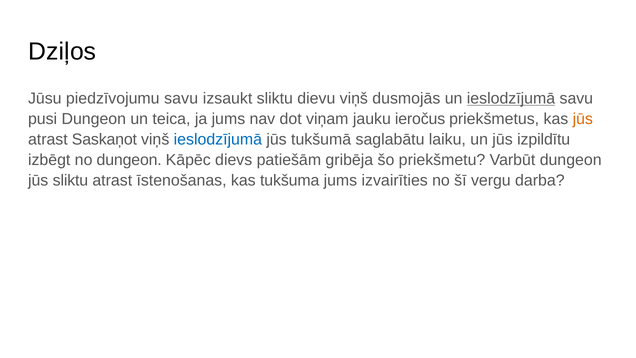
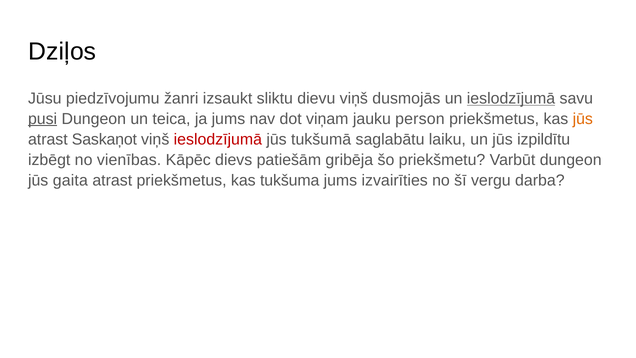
piedzīvojumu savu: savu -> žanri
pusi underline: none -> present
ieročus: ieročus -> person
ieslodzījumā at (218, 139) colour: blue -> red
no dungeon: dungeon -> vienības
jūs sliktu: sliktu -> gaita
atrast īstenošanas: īstenošanas -> priekšmetus
